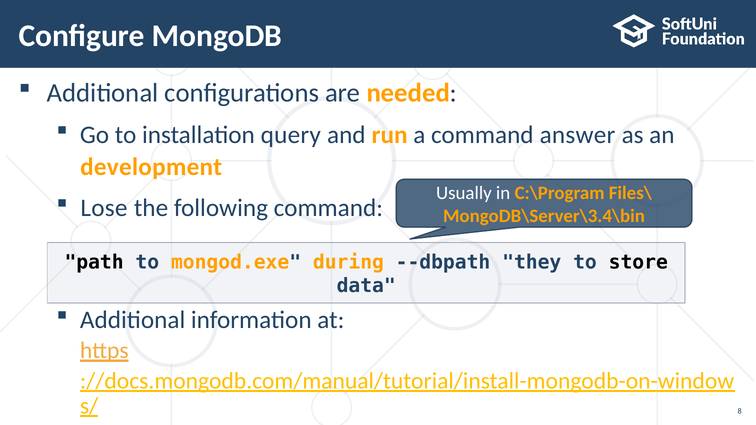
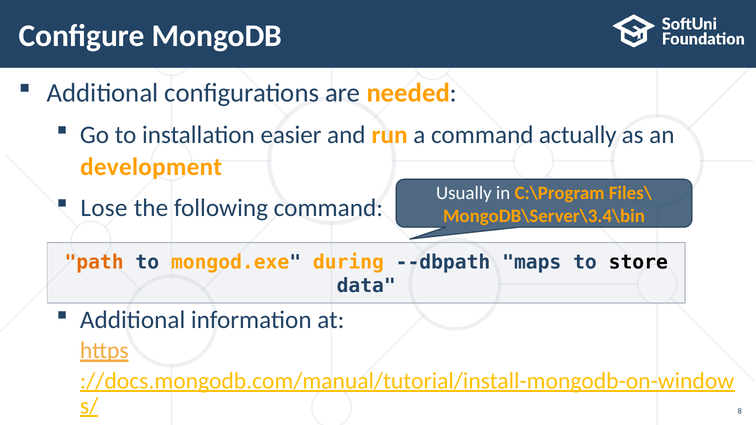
query: query -> easier
answer: answer -> actually
path colour: black -> orange
they: they -> maps
